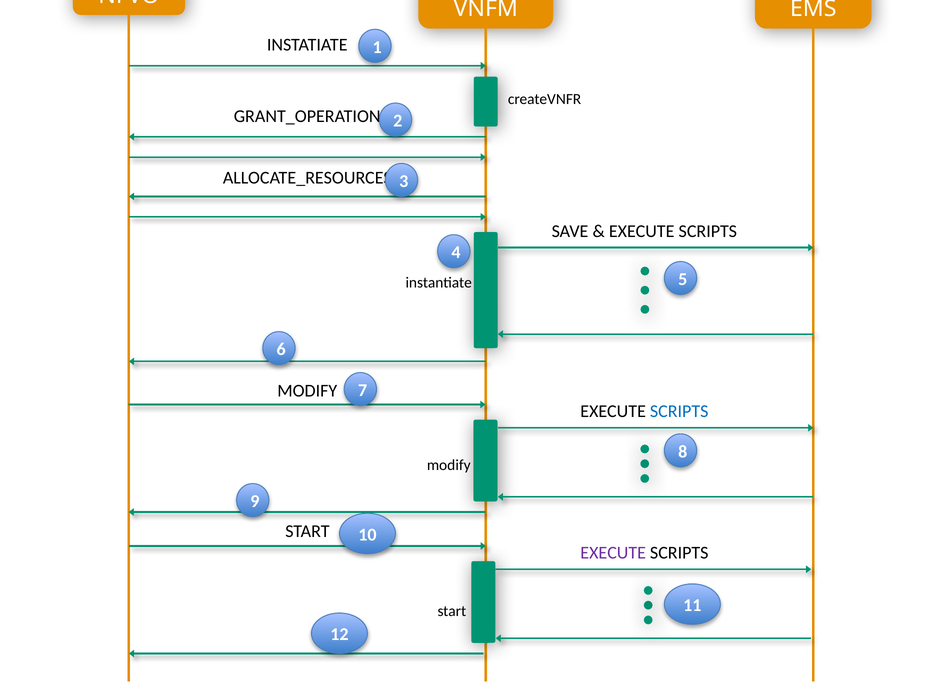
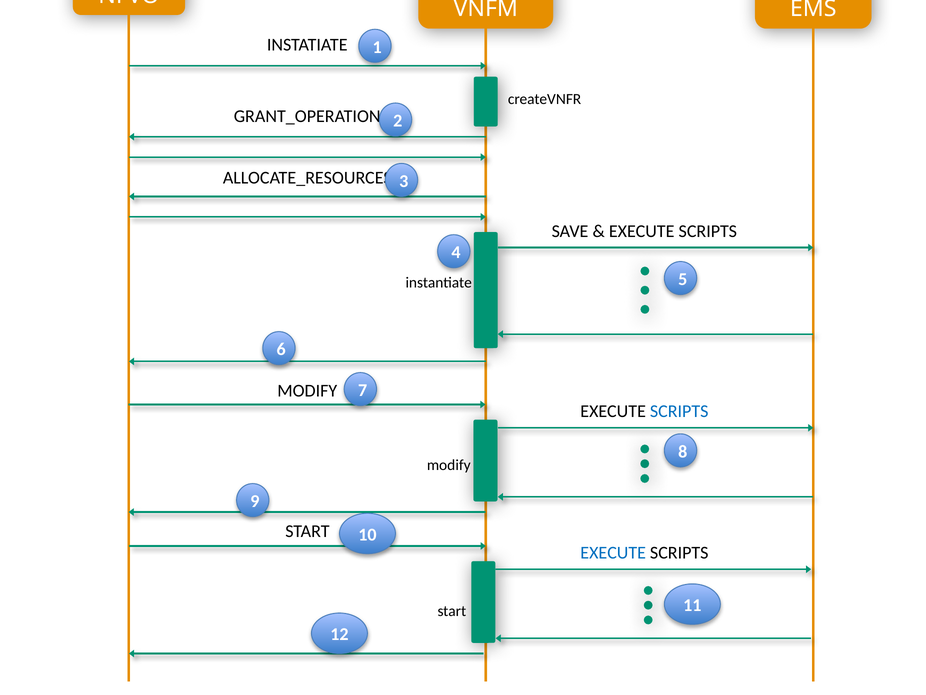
EXECUTE at (613, 552) colour: purple -> blue
